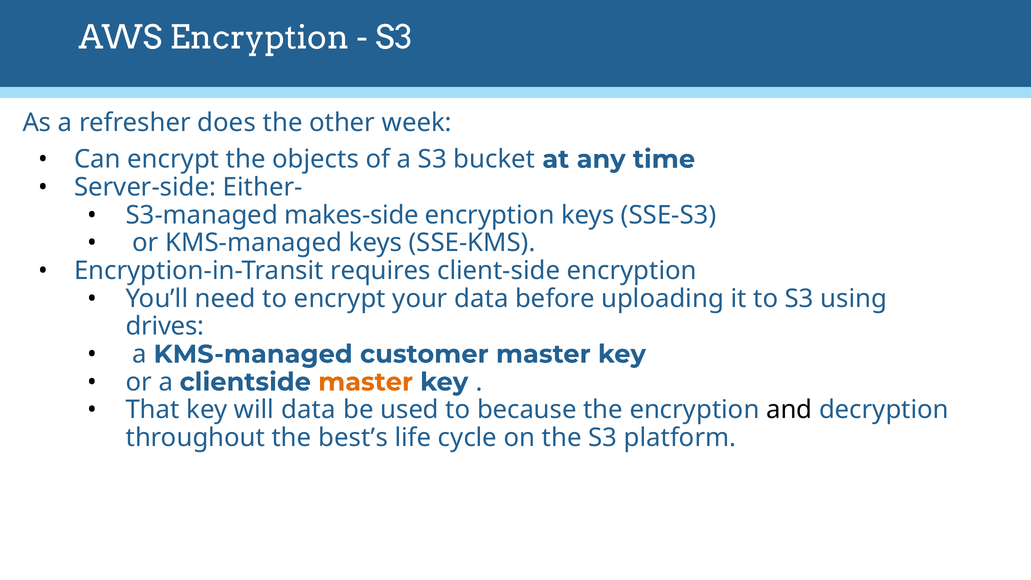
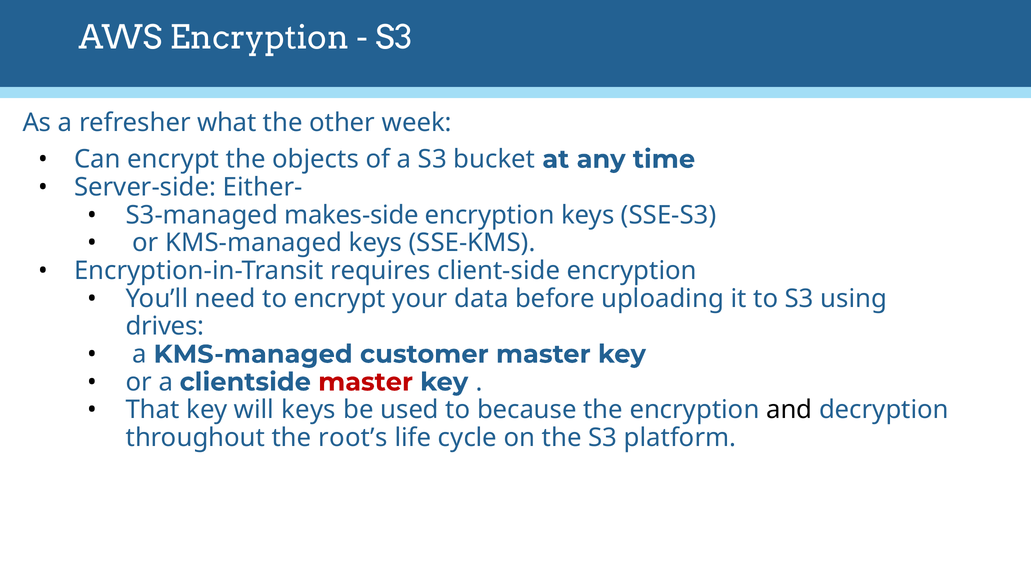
does: does -> what
master at (366, 382) colour: orange -> red
will data: data -> keys
best’s: best’s -> root’s
